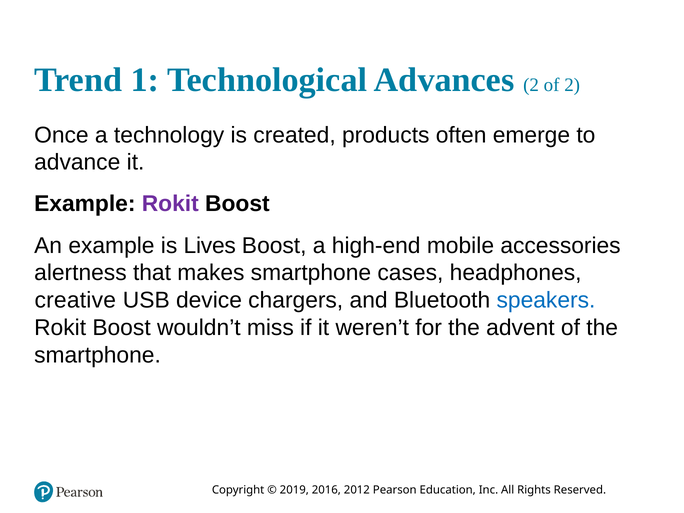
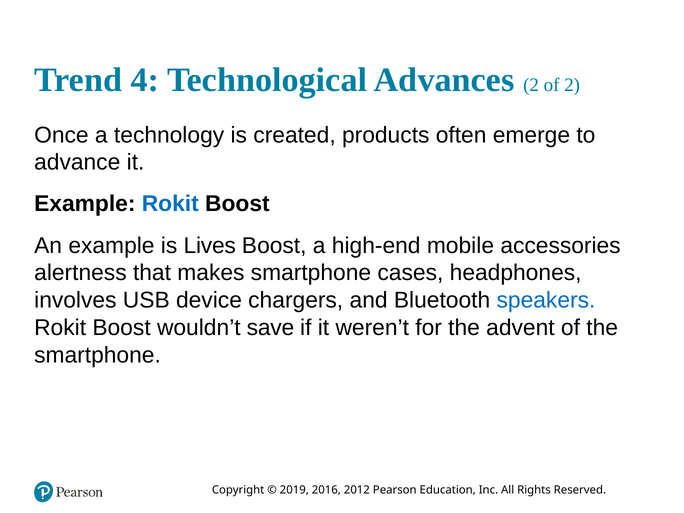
1: 1 -> 4
Rokit at (170, 204) colour: purple -> blue
creative: creative -> involves
miss: miss -> save
